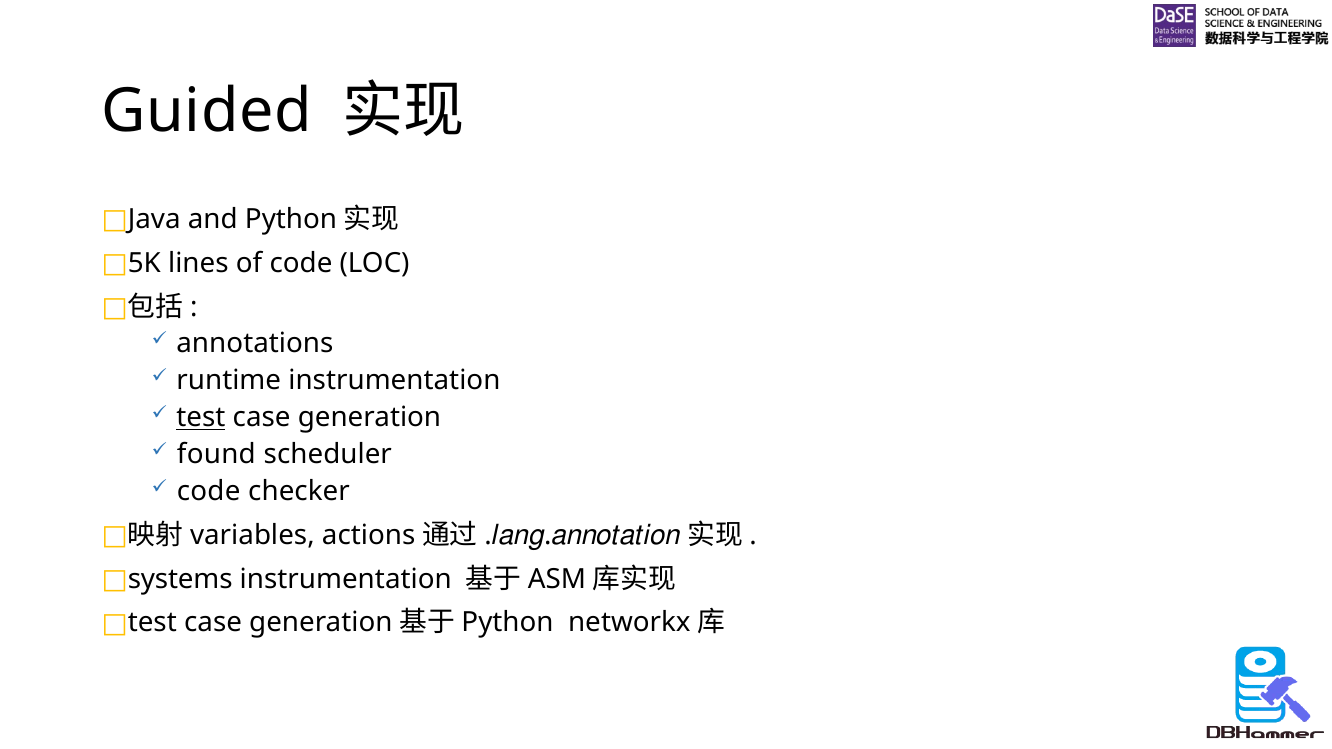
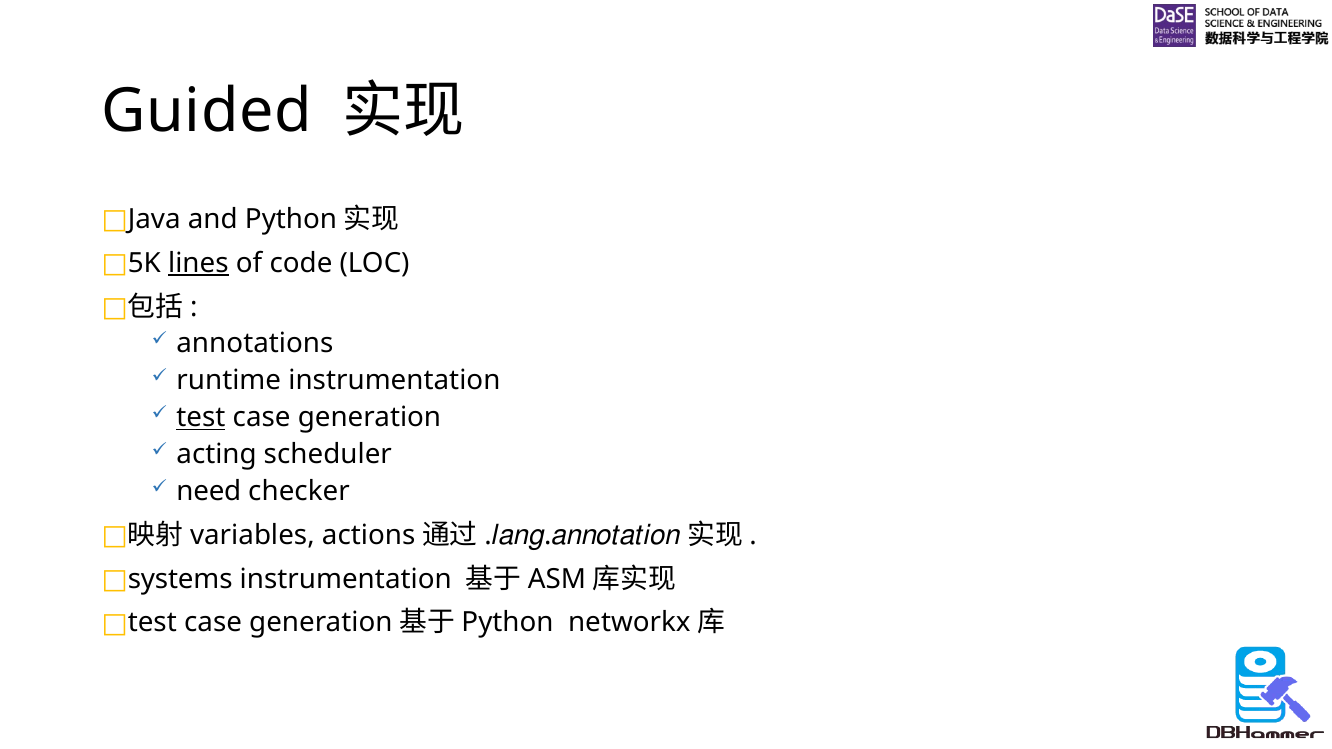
lines underline: none -> present
found: found -> acting
code at (209, 491): code -> need
